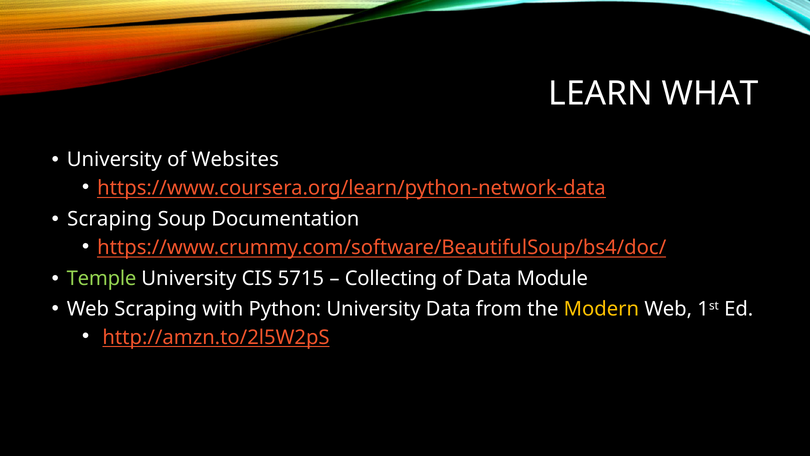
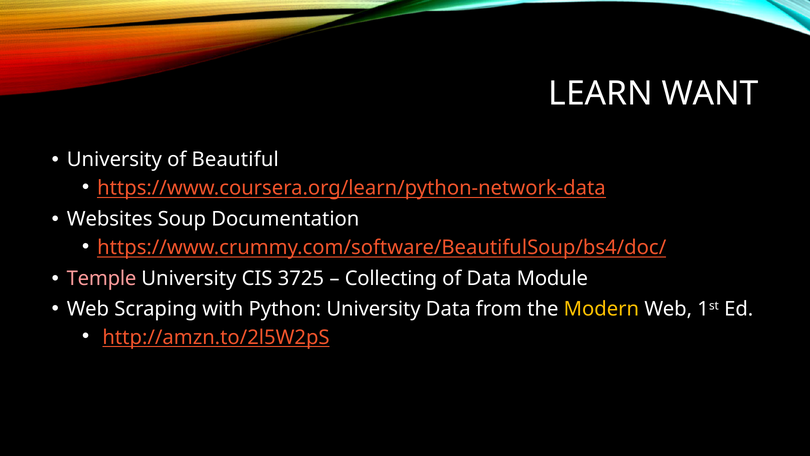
WHAT: WHAT -> WANT
Websites: Websites -> Beautiful
Scraping at (110, 219): Scraping -> Websites
Temple colour: light green -> pink
5715: 5715 -> 3725
